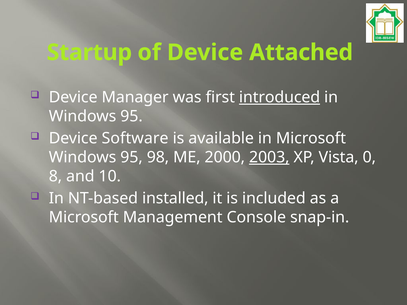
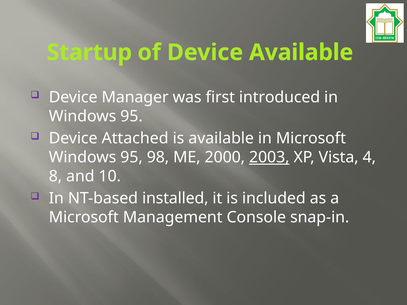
Device Attached: Attached -> Available
introduced underline: present -> none
Software: Software -> Attached
0: 0 -> 4
